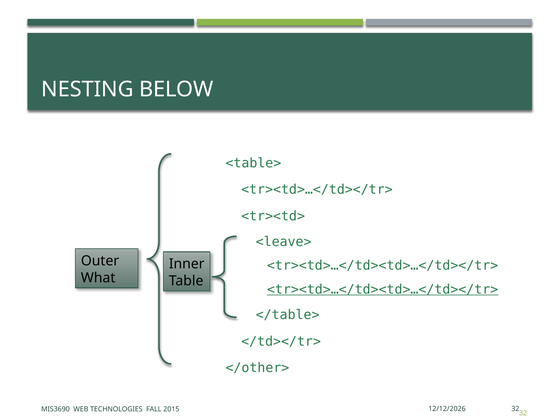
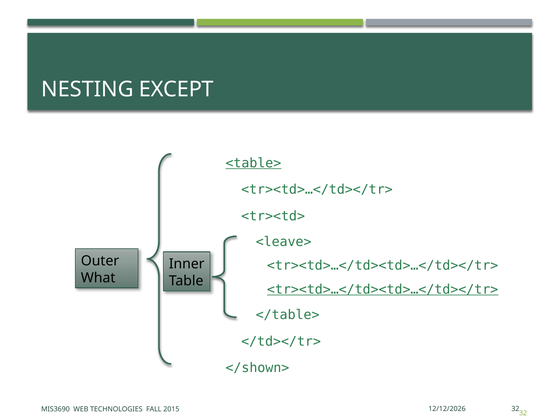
BELOW: BELOW -> EXCEPT
<table> underline: none -> present
</other>: </other> -> </shown>
